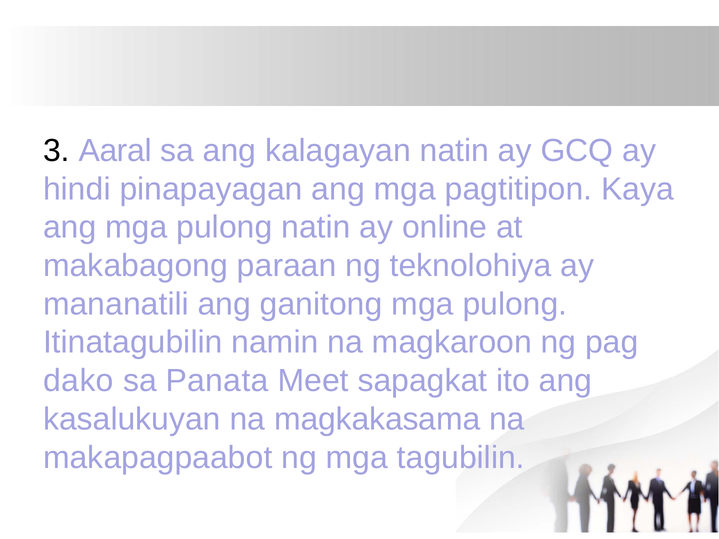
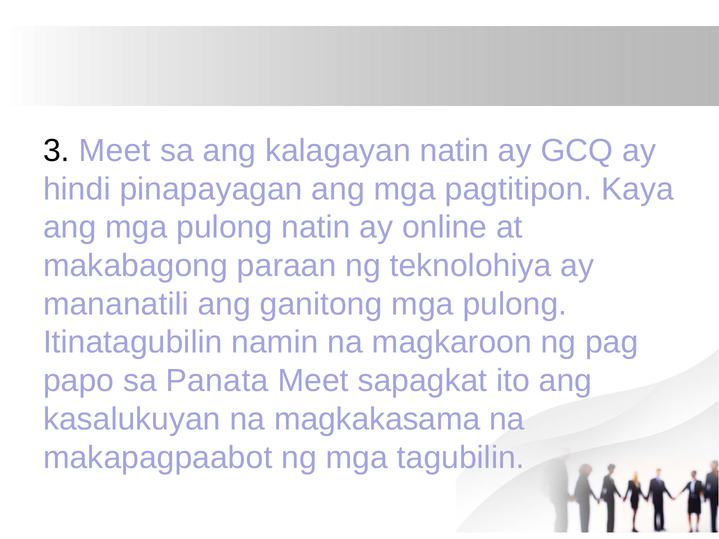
3 Aaral: Aaral -> Meet
dako: dako -> papo
